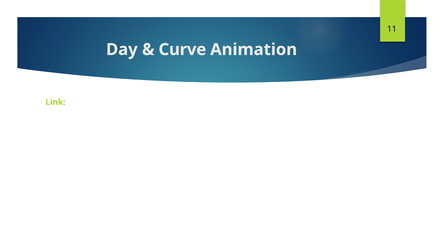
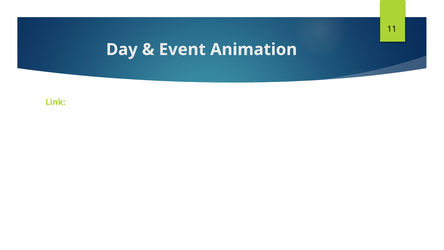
Curve: Curve -> Event
